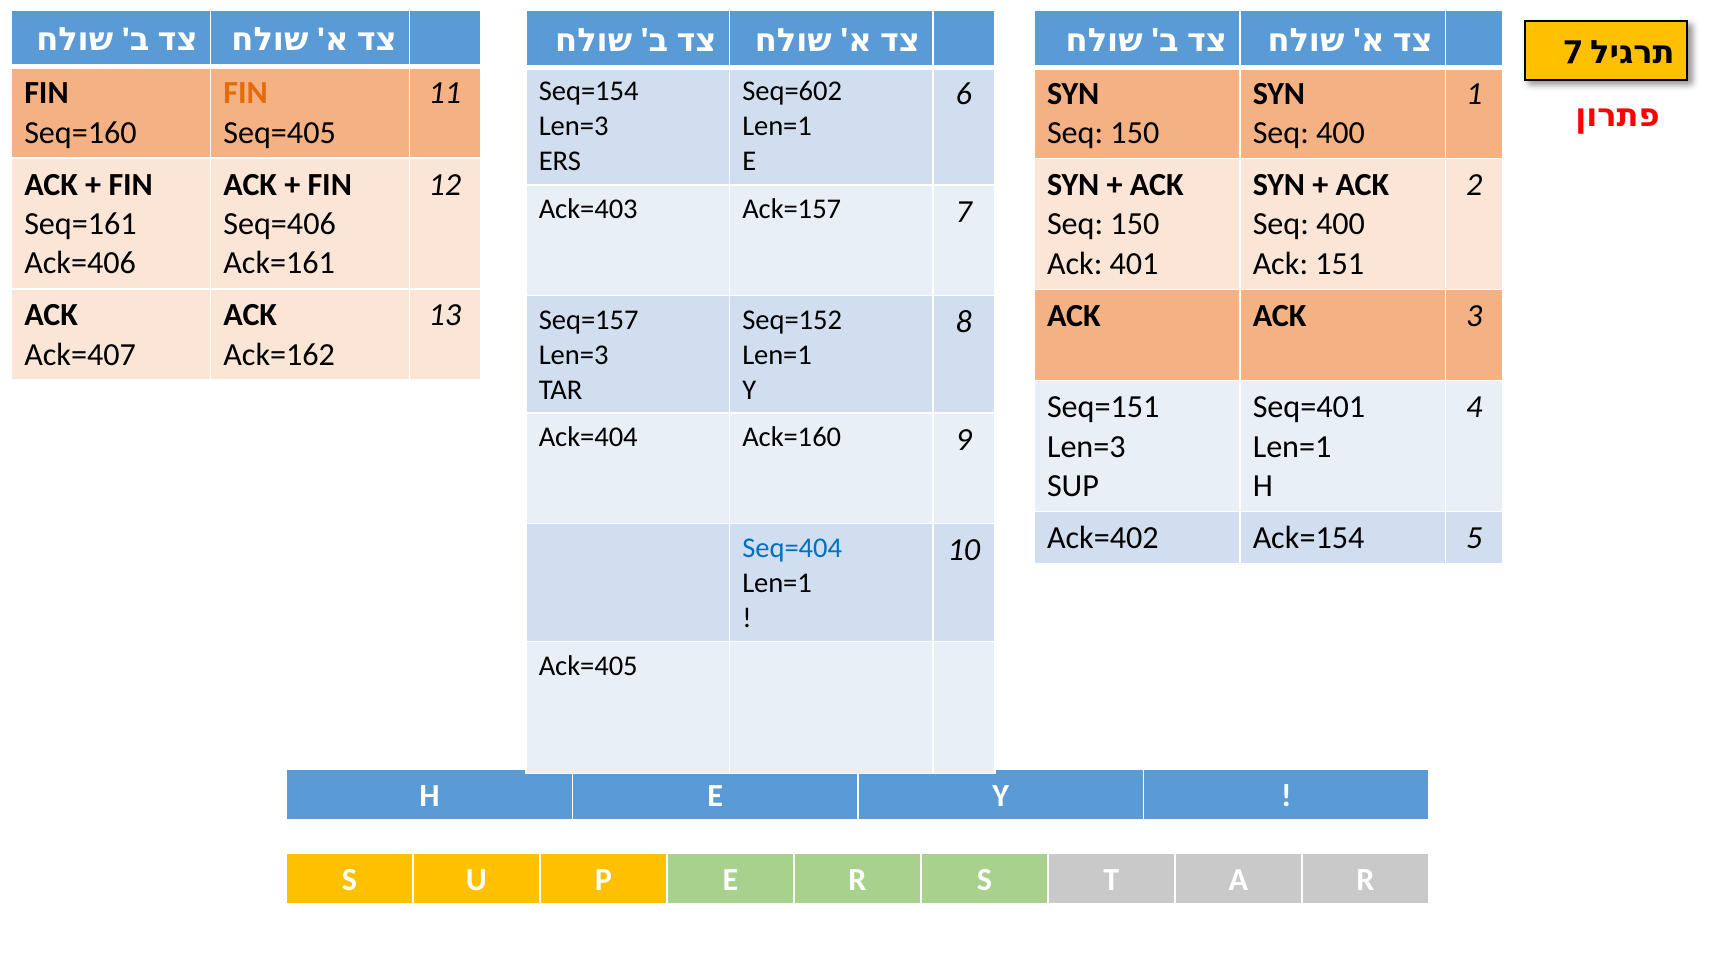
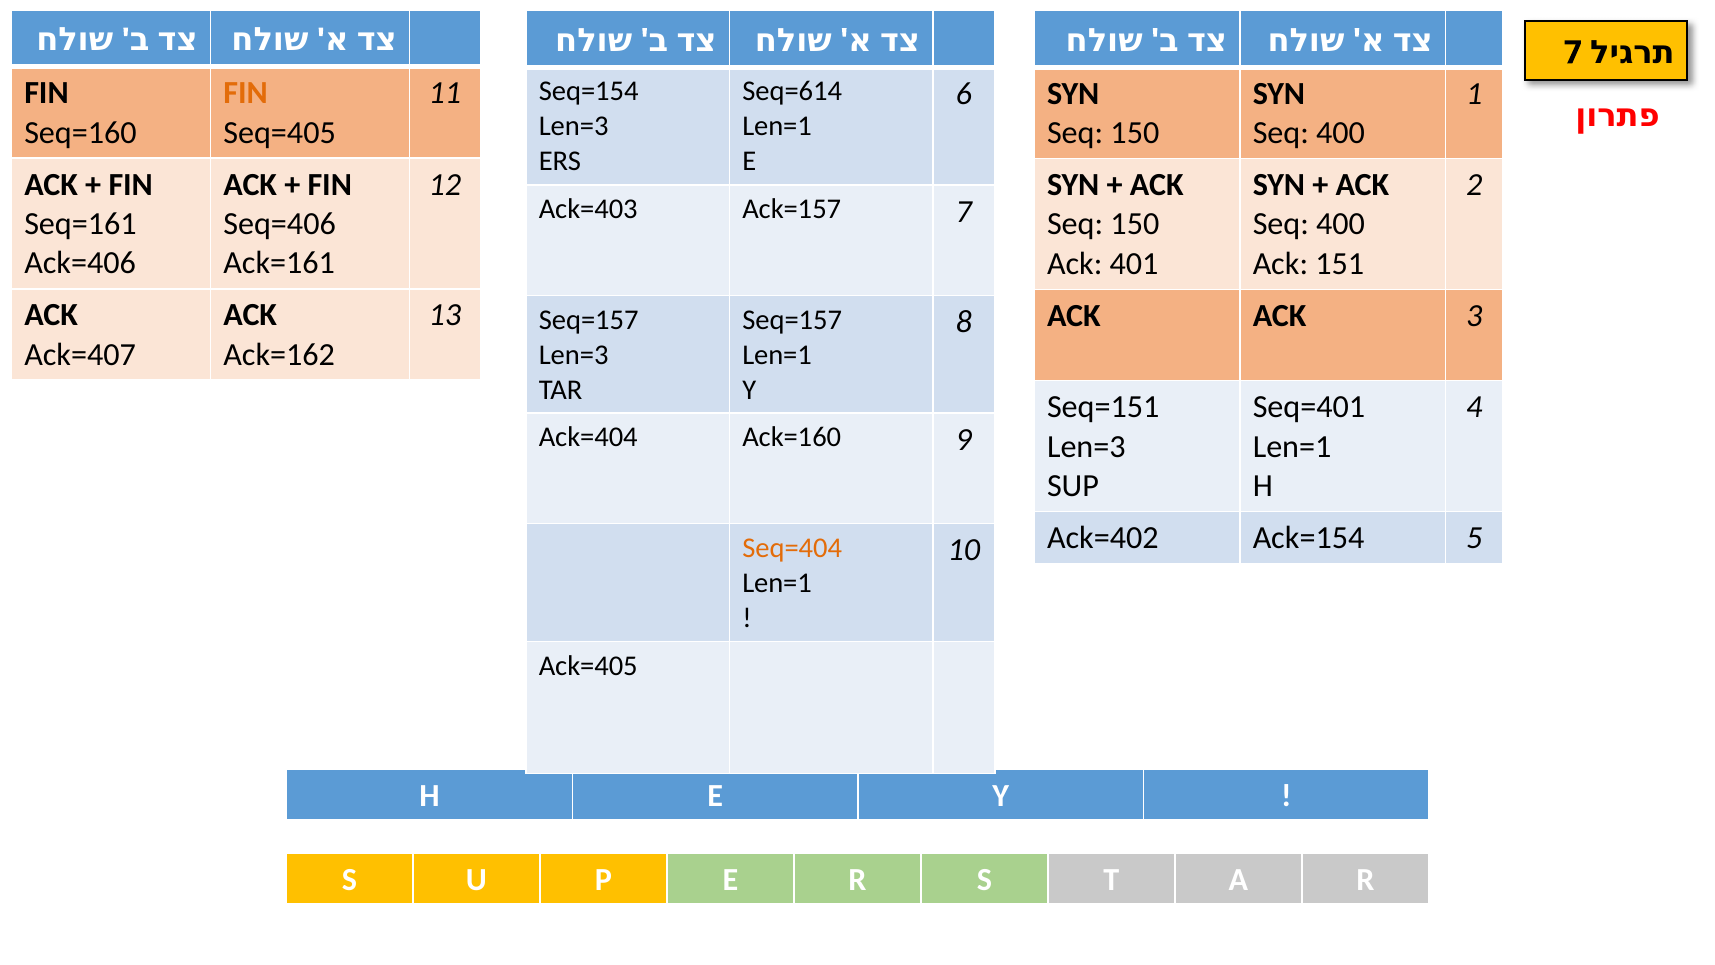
Seq=602: Seq=602 -> Seq=614
Seq=152 at (792, 320): Seq=152 -> Seq=157
Seq=404 colour: blue -> orange
